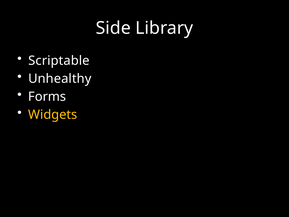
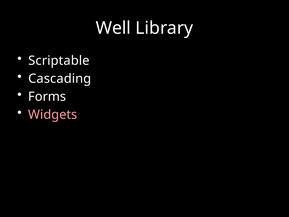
Side: Side -> Well
Unhealthy: Unhealthy -> Cascading
Widgets colour: yellow -> pink
